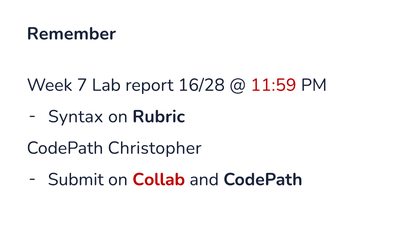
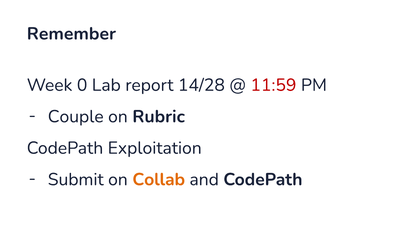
7: 7 -> 0
16/28: 16/28 -> 14/28
Syntax: Syntax -> Couple
Christopher: Christopher -> Exploitation
Collab colour: red -> orange
